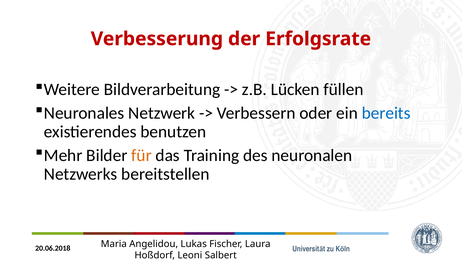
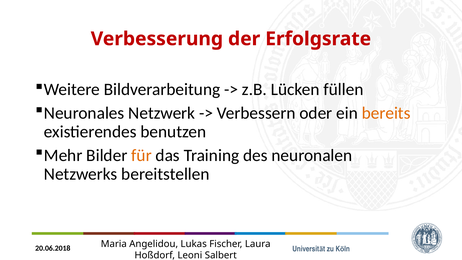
bereits colour: blue -> orange
